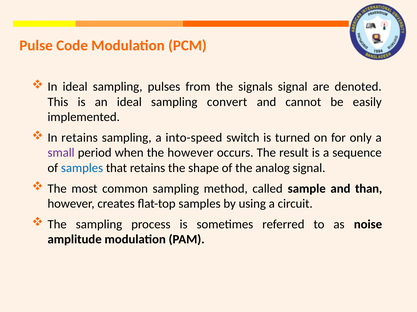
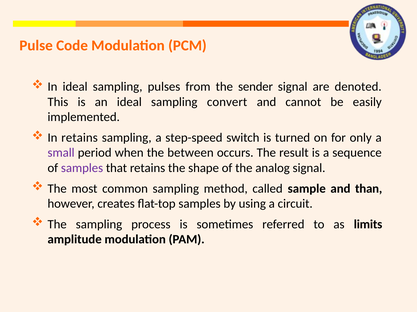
signals: signals -> sender
into-speed: into-speed -> step-speed
the however: however -> between
samples at (82, 168) colour: blue -> purple
noise: noise -> limits
